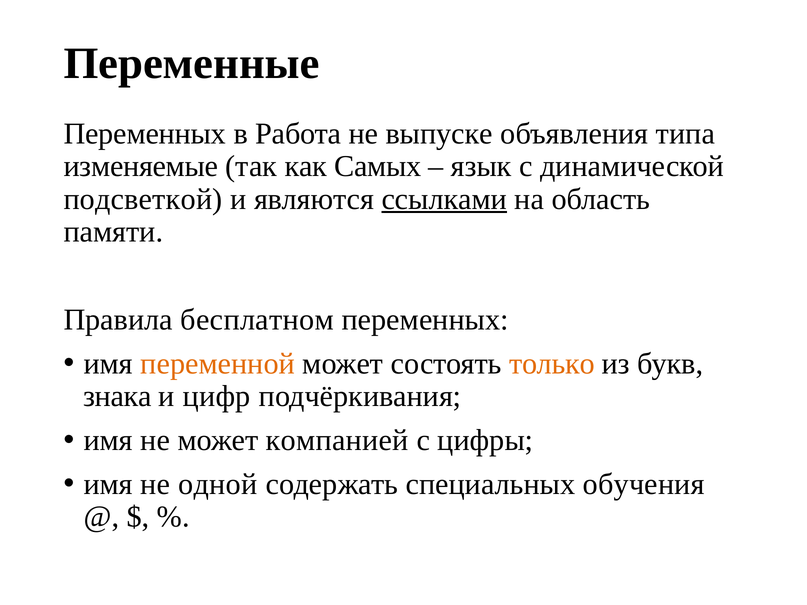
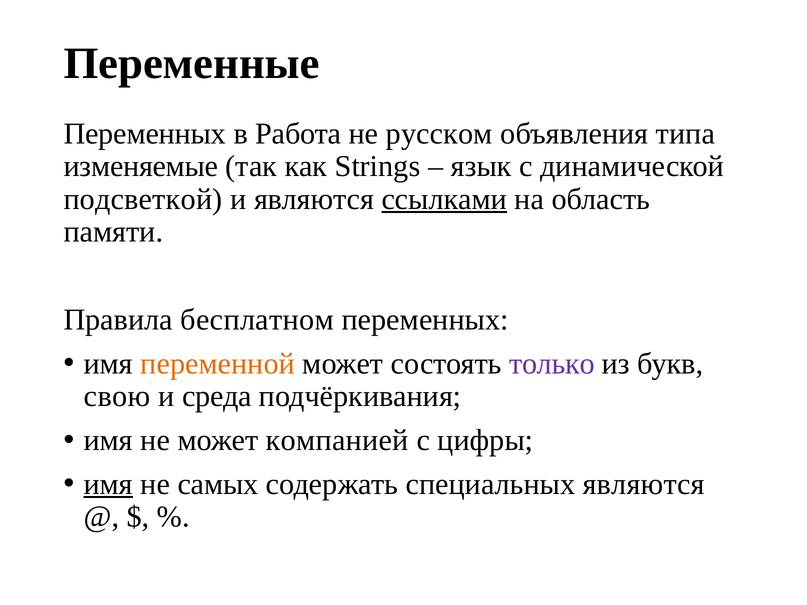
выпуске: выпуске -> русском
Самых: Самых -> Strings
только colour: orange -> purple
знака: знака -> свою
цифр: цифр -> среда
имя at (108, 484) underline: none -> present
одной: одной -> самых
специальных обучения: обучения -> являются
